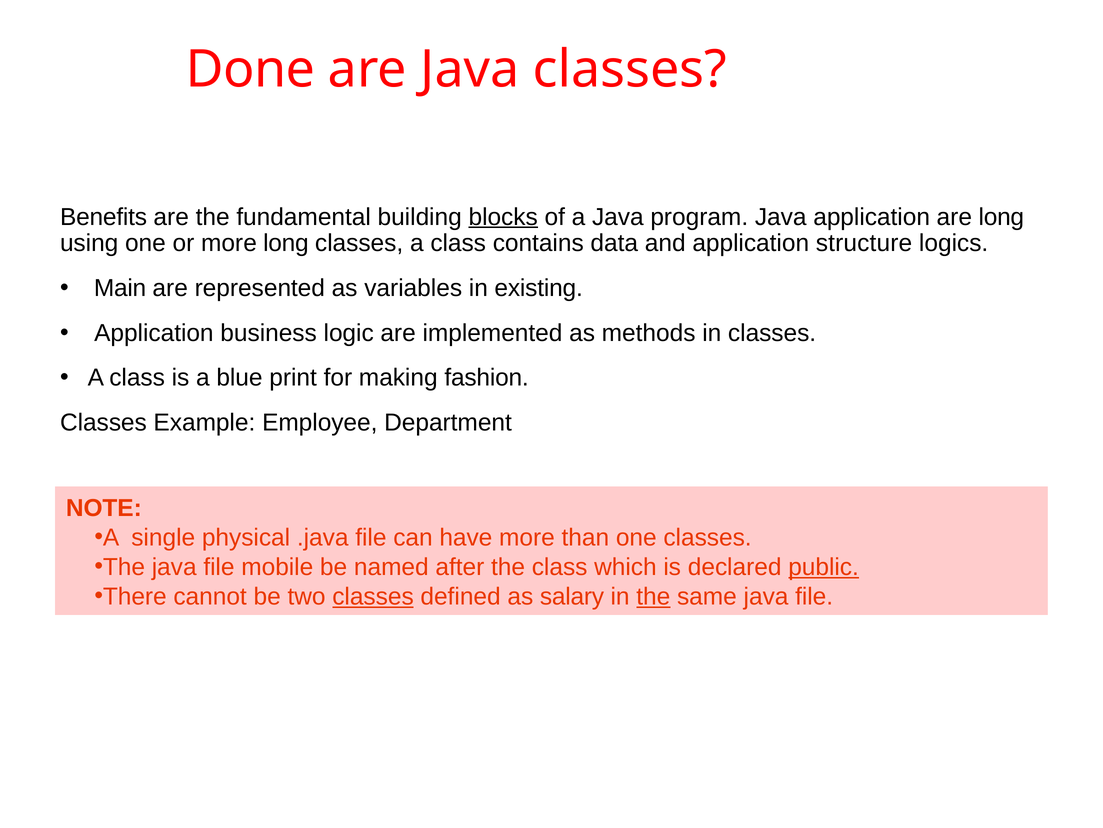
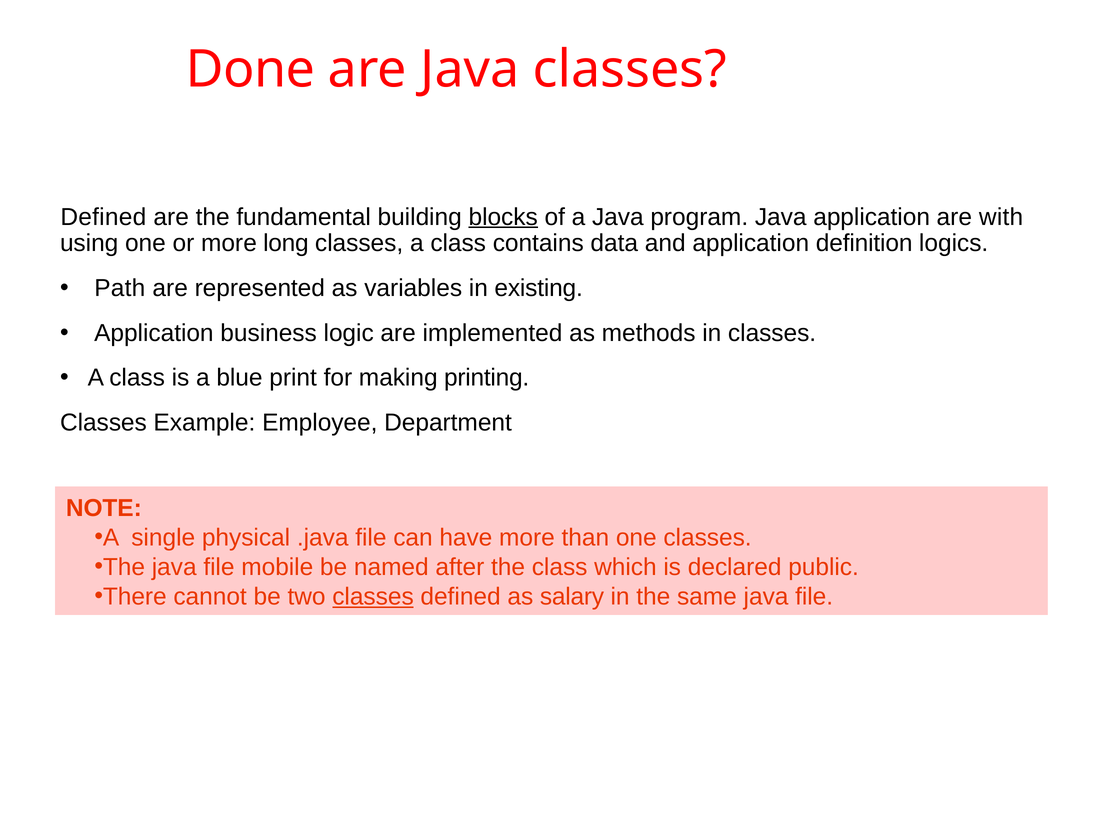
Benefits at (104, 217): Benefits -> Defined
are long: long -> with
structure: structure -> definition
Main: Main -> Path
fashion: fashion -> printing
public underline: present -> none
the at (653, 596) underline: present -> none
